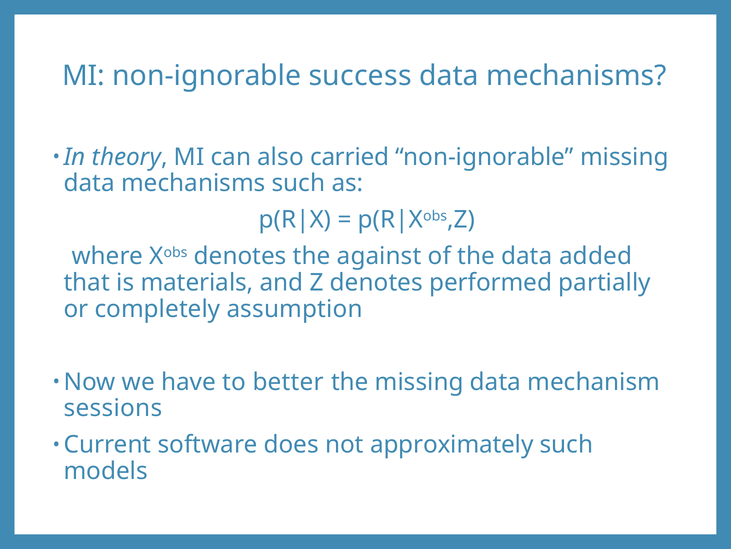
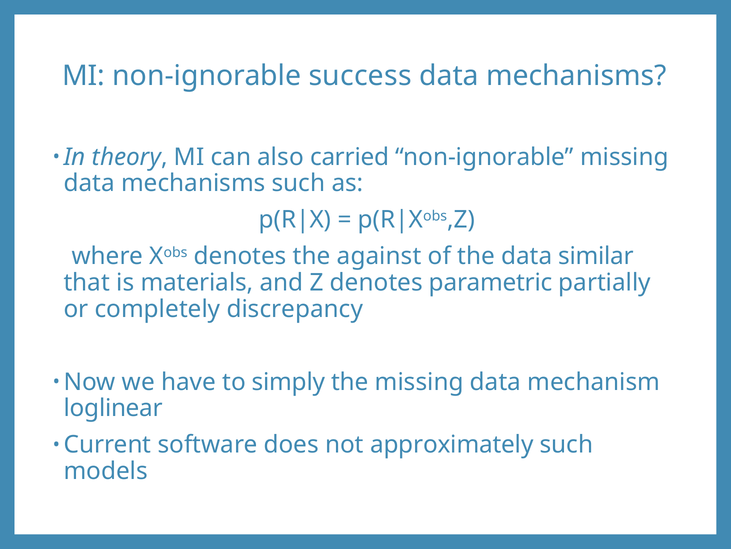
added: added -> similar
performed: performed -> parametric
assumption: assumption -> discrepancy
better: better -> simply
sessions: sessions -> loglinear
